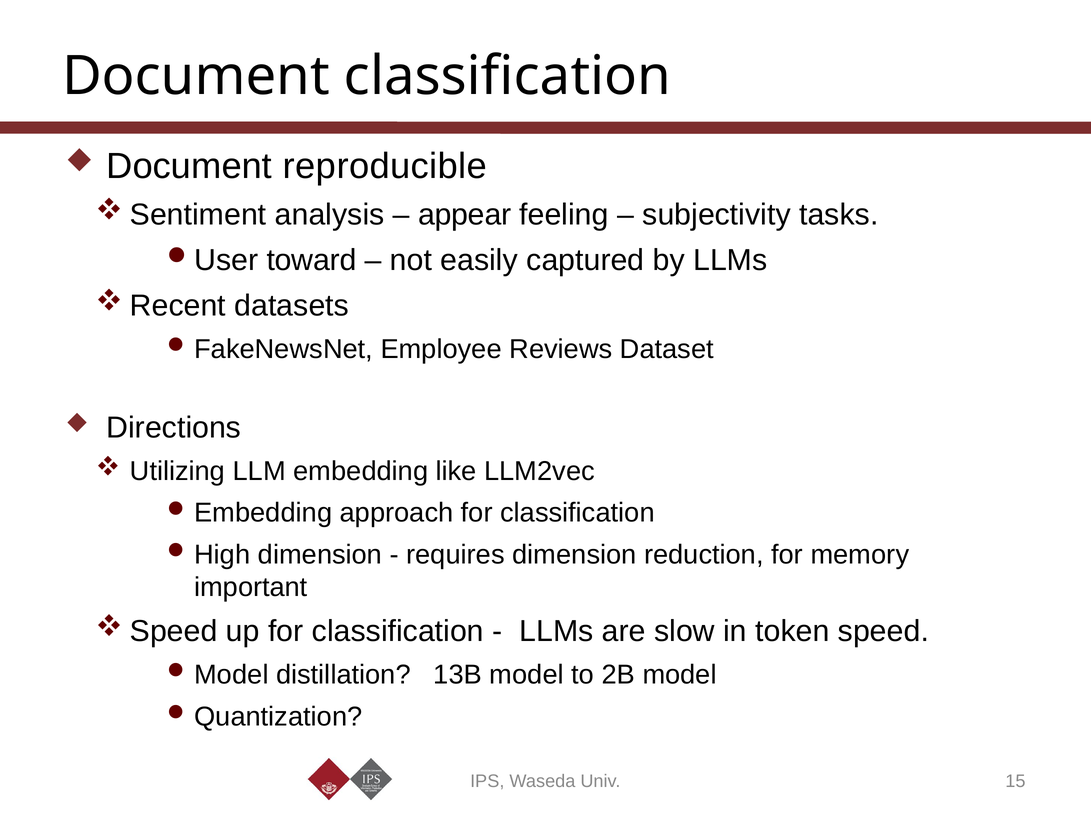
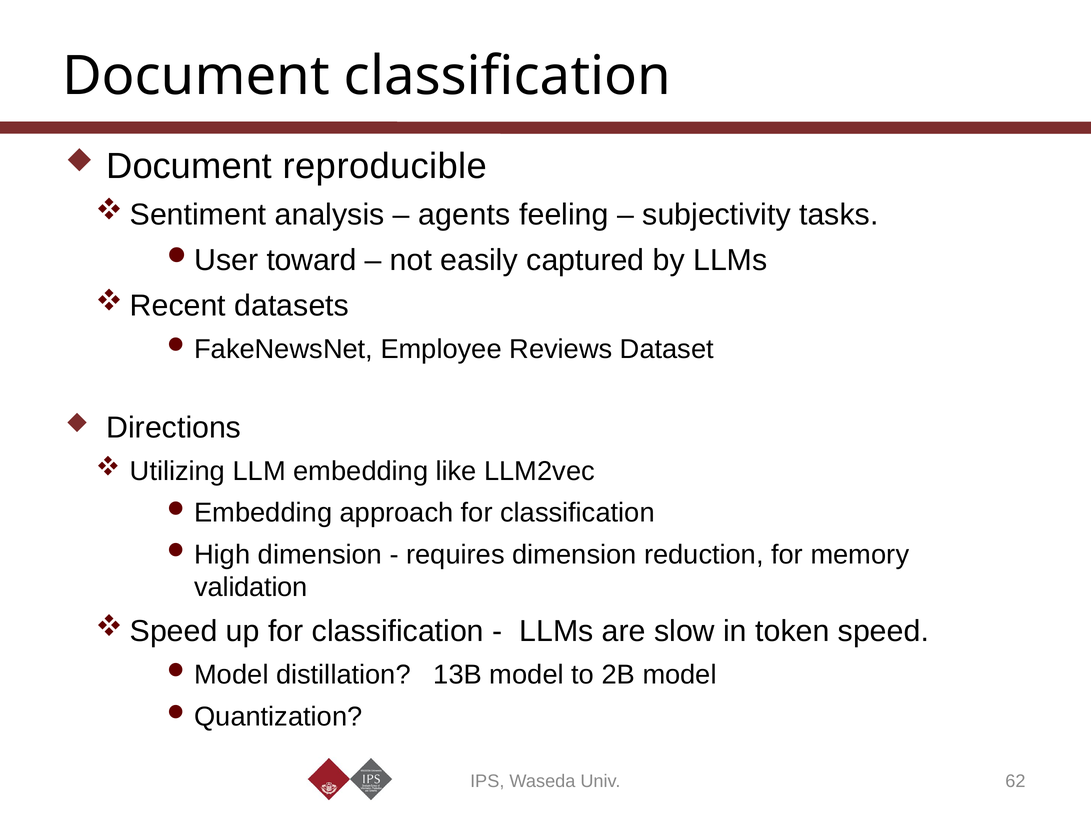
appear: appear -> agents
important: important -> validation
15: 15 -> 62
